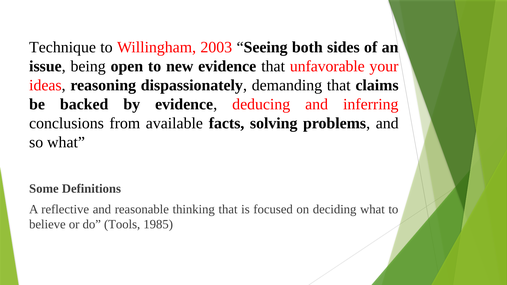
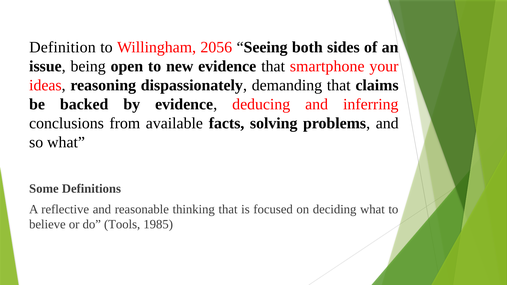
Technique: Technique -> Definition
2003: 2003 -> 2056
unfavorable: unfavorable -> smartphone
